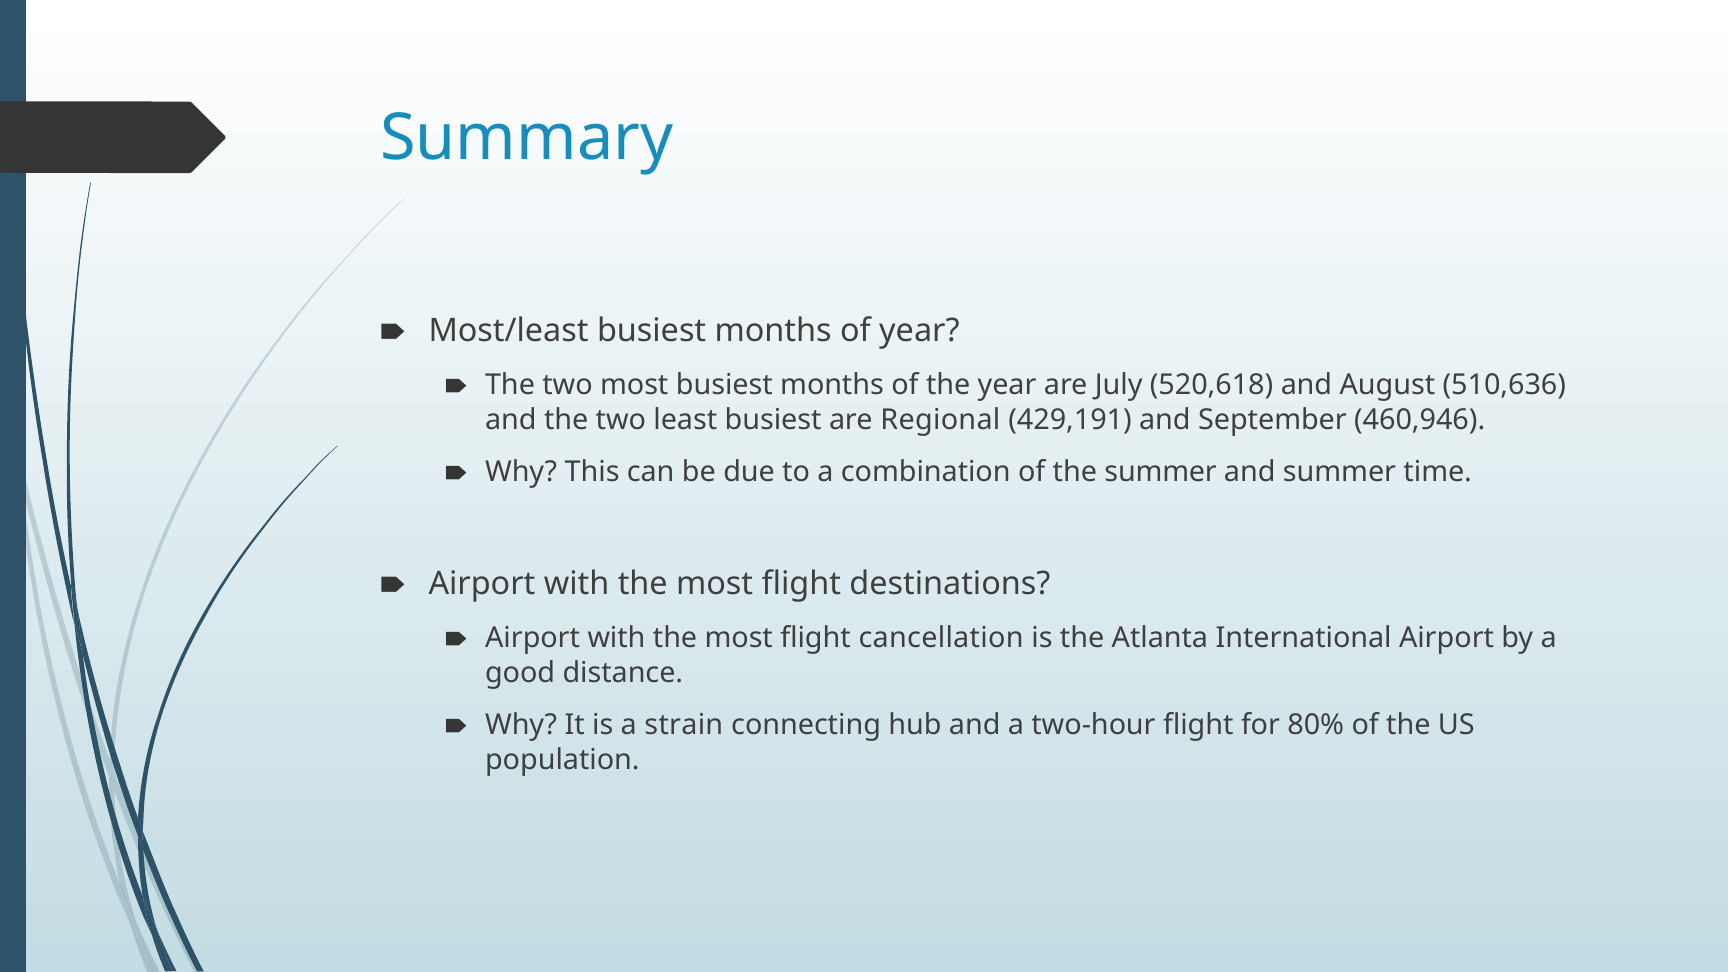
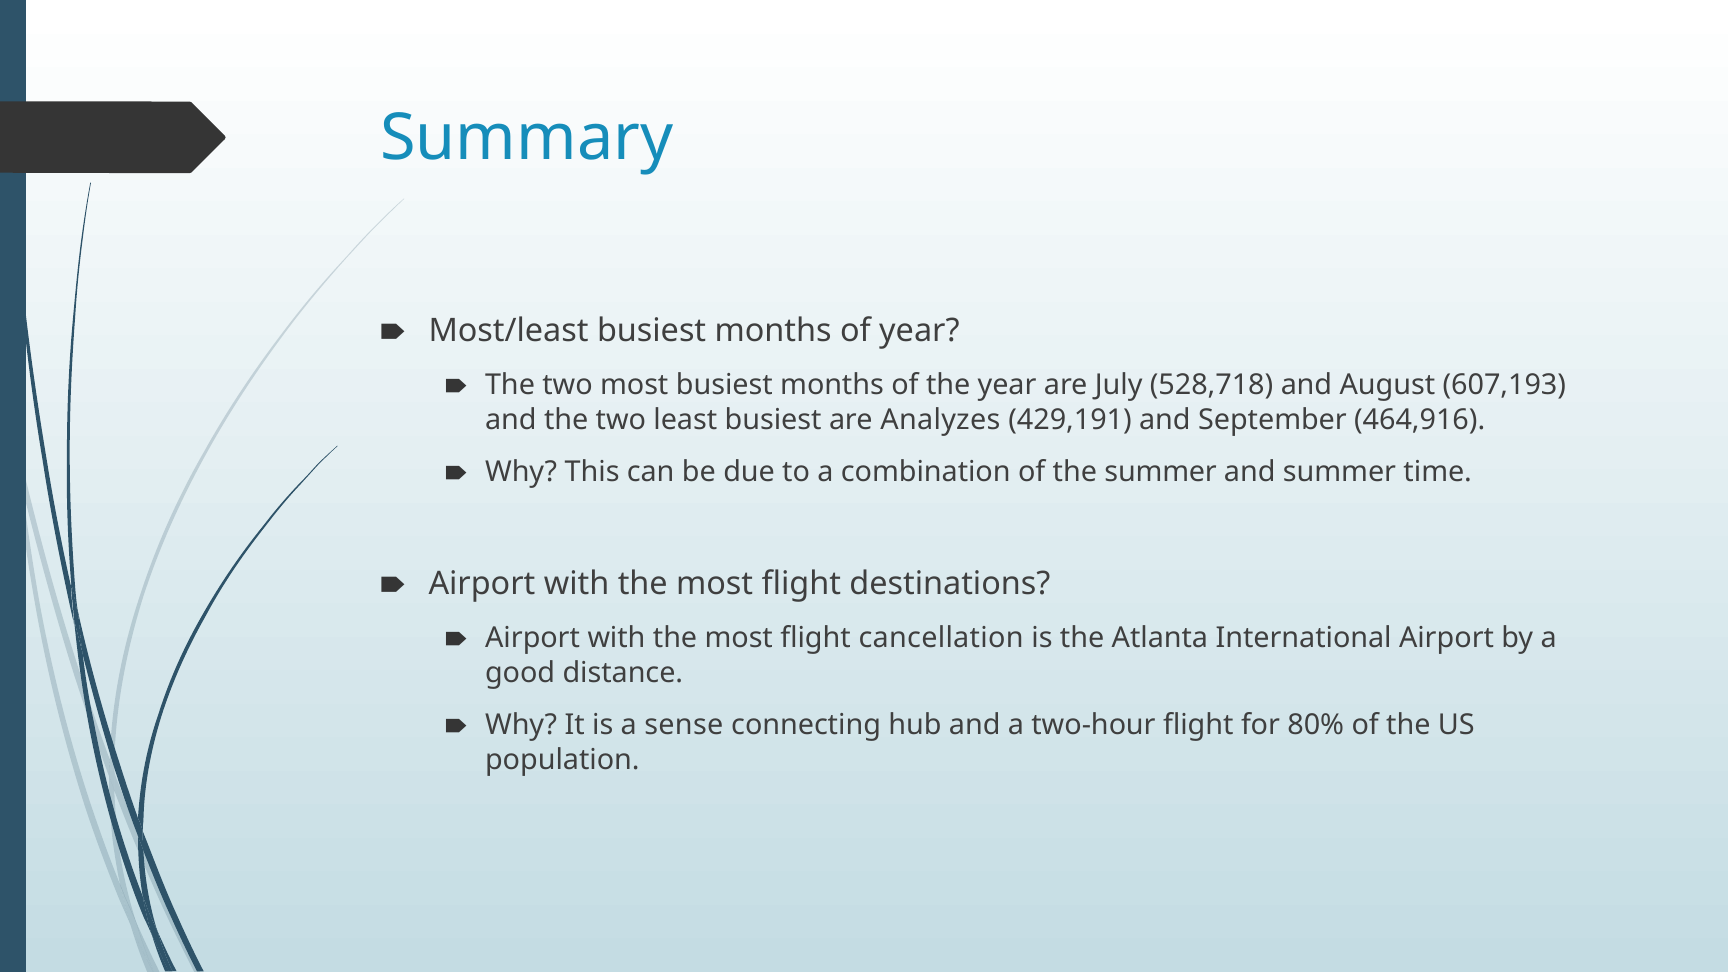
520,618: 520,618 -> 528,718
510,636: 510,636 -> 607,193
Regional: Regional -> Analyzes
460,946: 460,946 -> 464,916
strain: strain -> sense
